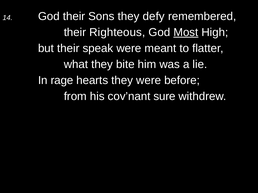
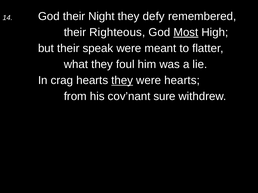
Sons: Sons -> Night
bite: bite -> foul
rage: rage -> crag
they at (122, 81) underline: none -> present
were before: before -> hearts
